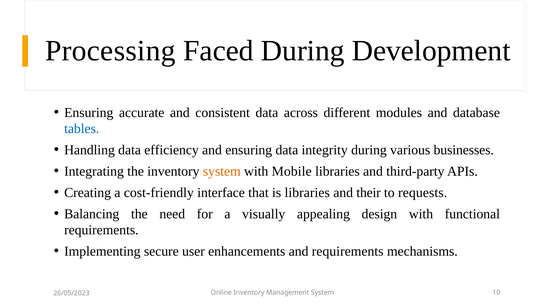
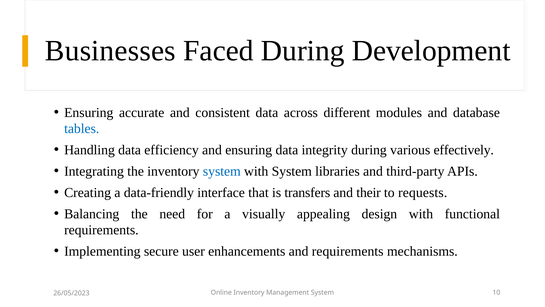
Processing: Processing -> Businesses
businesses: businesses -> effectively
system at (222, 171) colour: orange -> blue
with Mobile: Mobile -> System
cost-friendly: cost-friendly -> data-friendly
is libraries: libraries -> transfers
